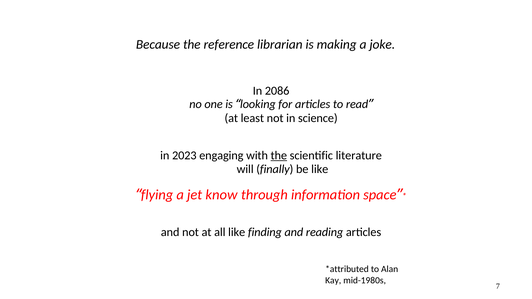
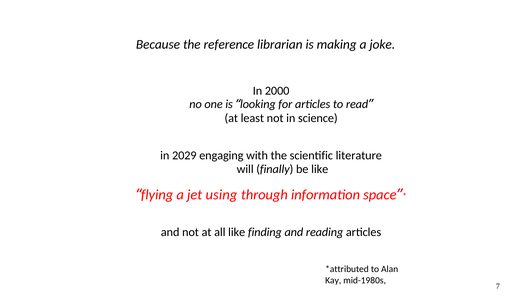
2086: 2086 -> 2000
2023: 2023 -> 2029
the at (279, 155) underline: present -> none
know: know -> using
